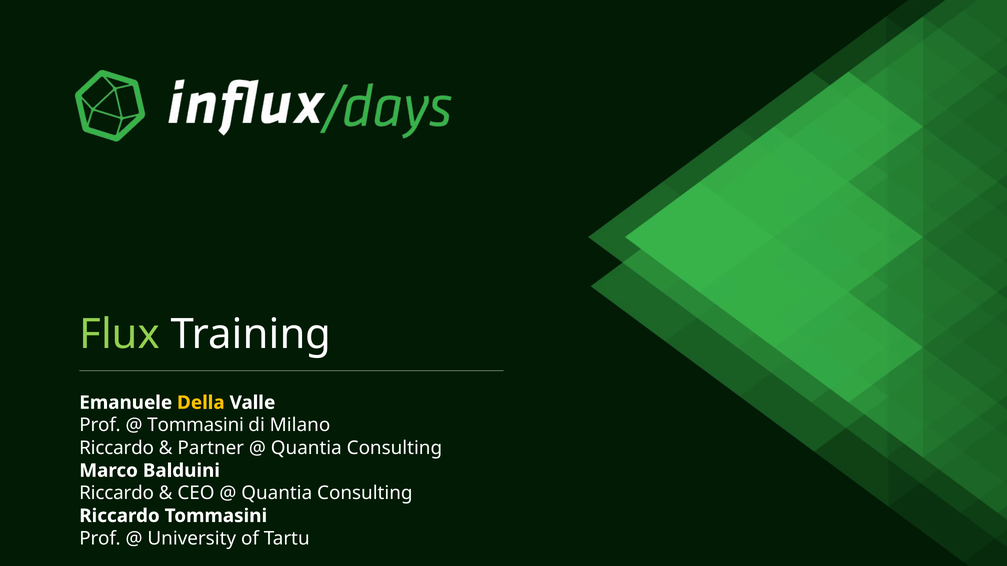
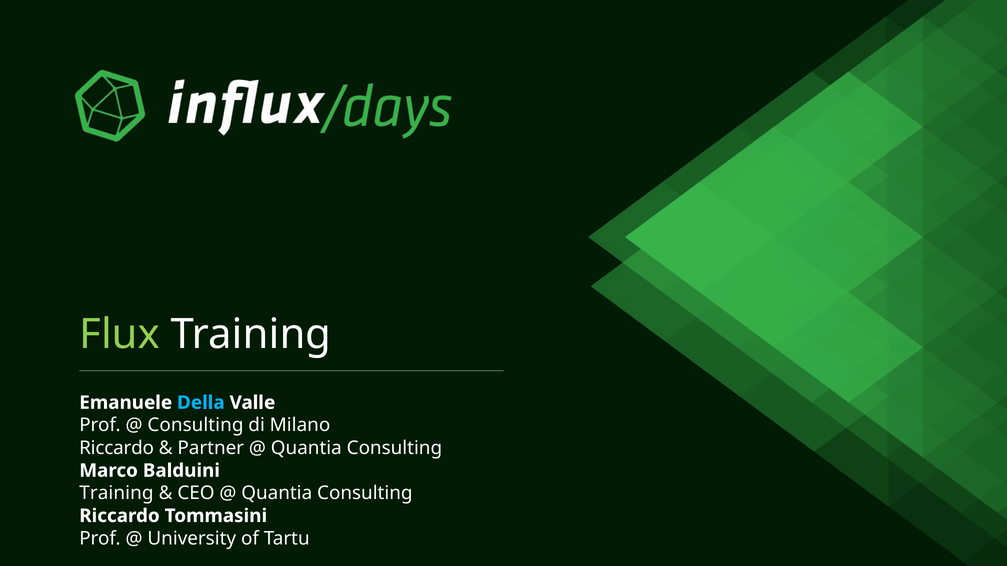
Della colour: yellow -> light blue
Tommasini at (196, 426): Tommasini -> Consulting
Riccardo at (117, 494): Riccardo -> Training
